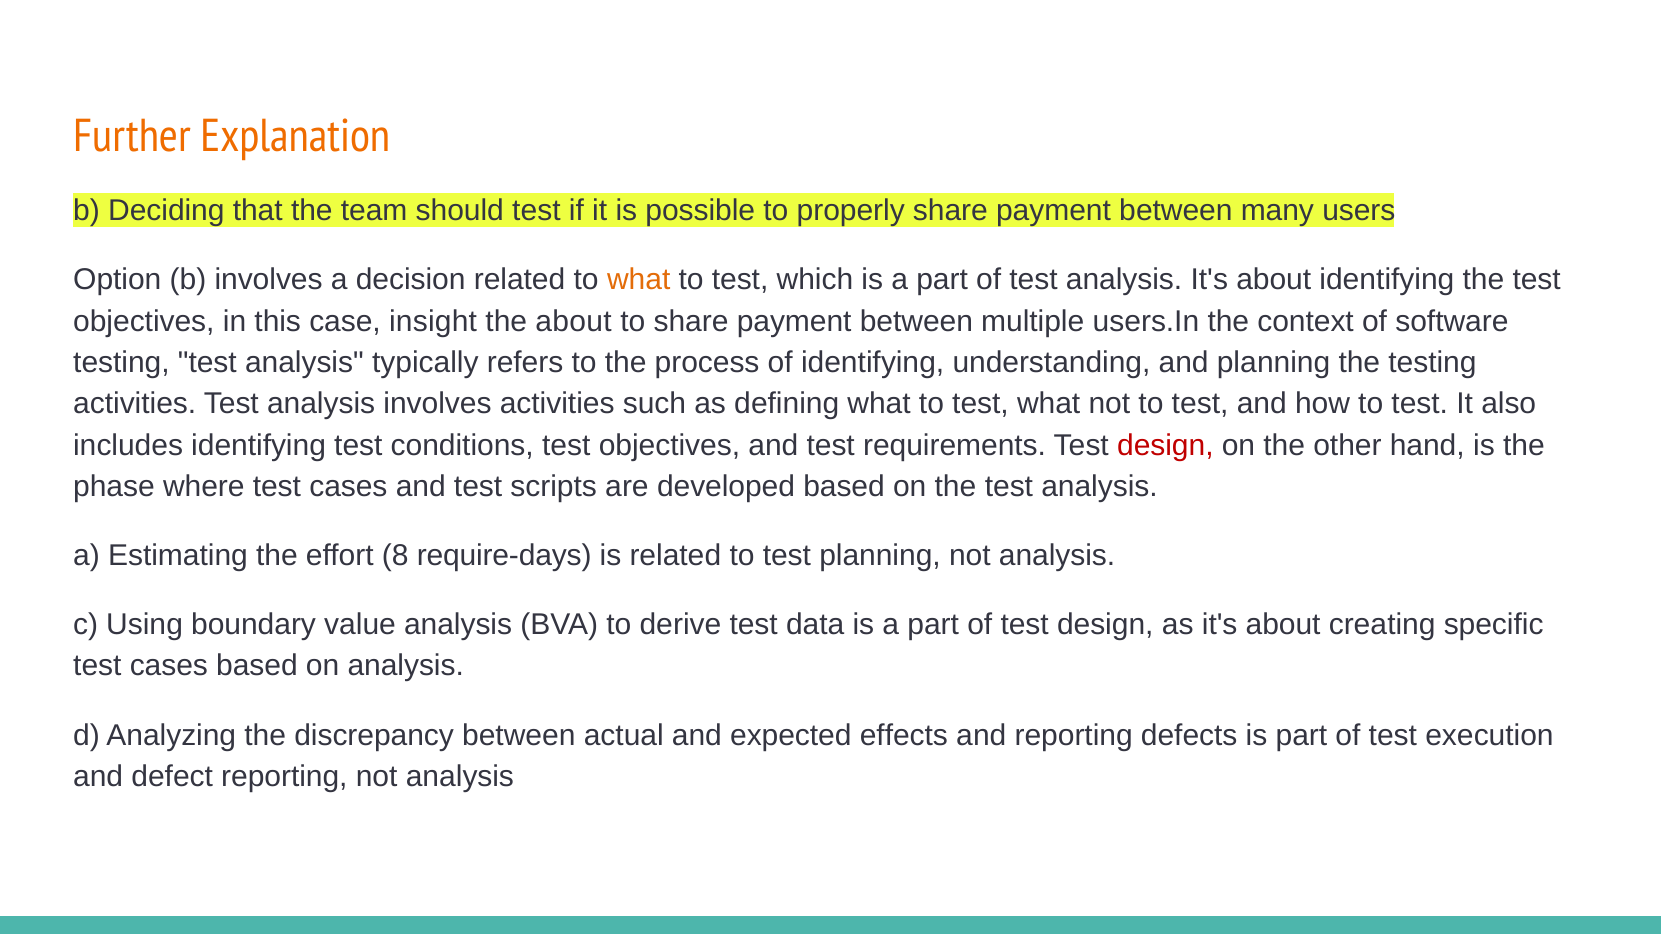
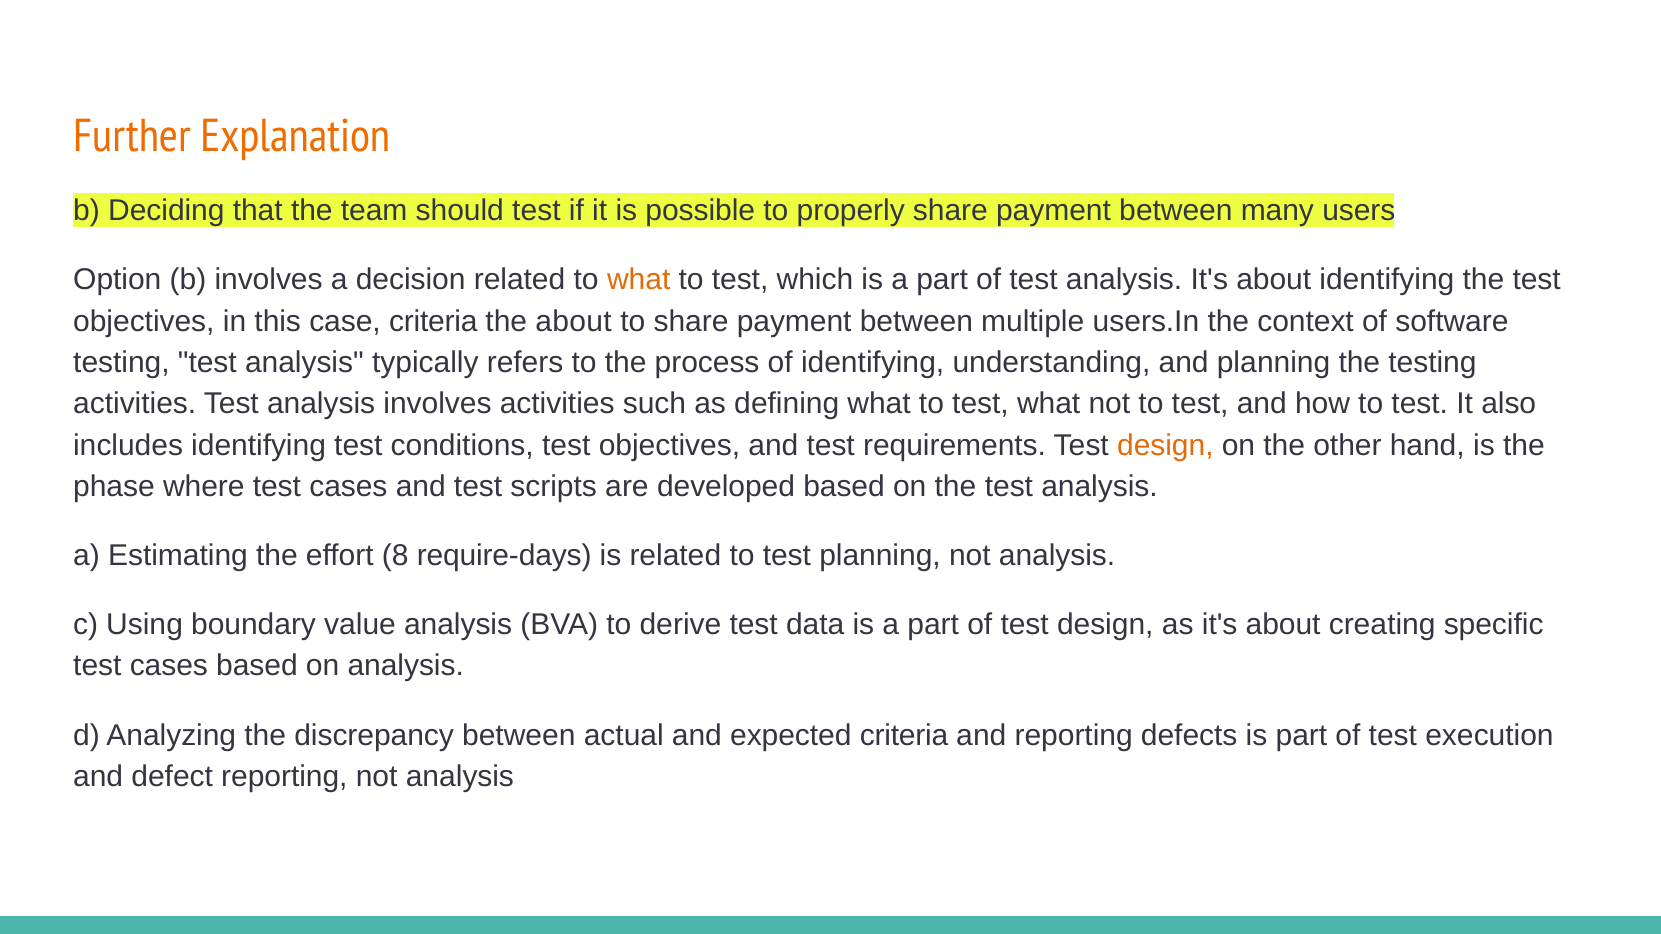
case insight: insight -> criteria
design at (1165, 445) colour: red -> orange
expected effects: effects -> criteria
